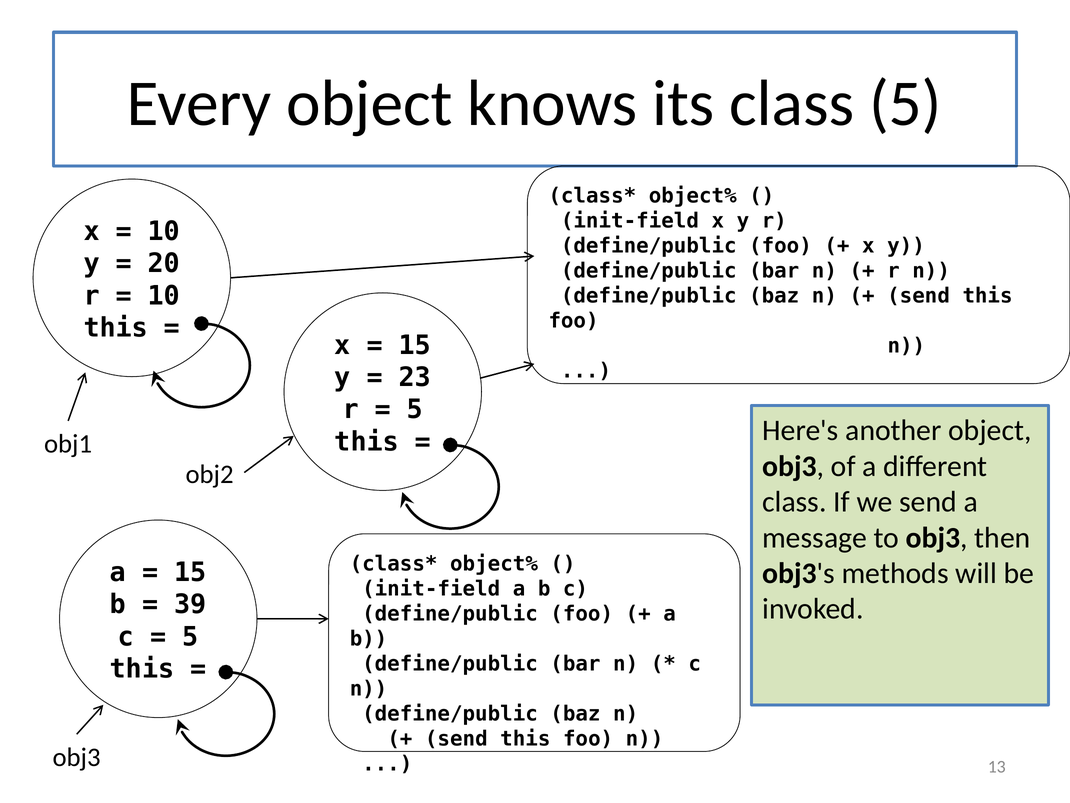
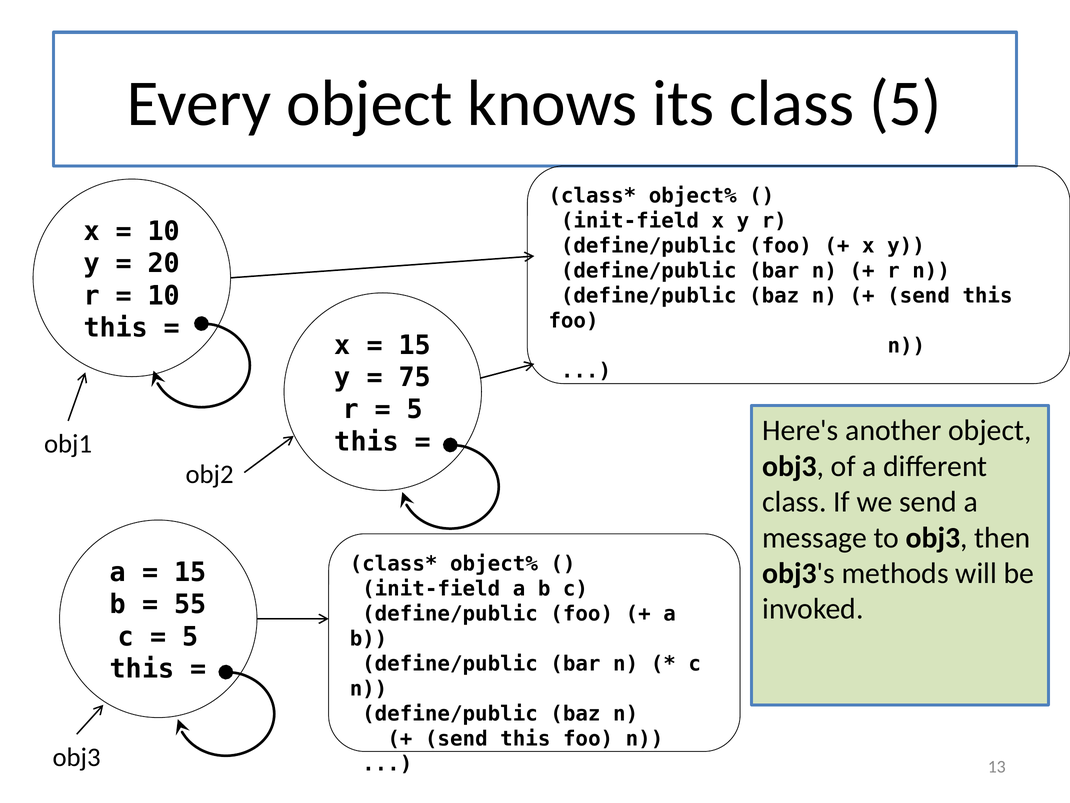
23: 23 -> 75
39: 39 -> 55
